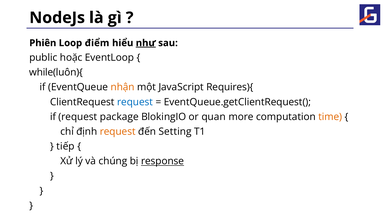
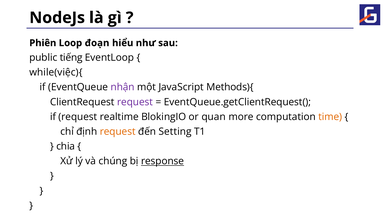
điểm: điểm -> đoạn
như underline: present -> none
hoặc: hoặc -> tiếng
while(luôn){: while(luôn){ -> while(việc){
nhận colour: orange -> purple
Requires){: Requires){ -> Methods){
request at (135, 102) colour: blue -> purple
package: package -> realtime
tiếp: tiếp -> chia
